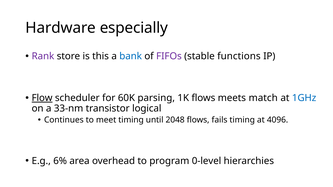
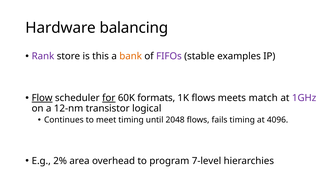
especially: especially -> balancing
bank colour: blue -> orange
functions: functions -> examples
for underline: none -> present
parsing: parsing -> formats
1GHz colour: blue -> purple
33-nm: 33-nm -> 12-nm
6%: 6% -> 2%
0-level: 0-level -> 7-level
